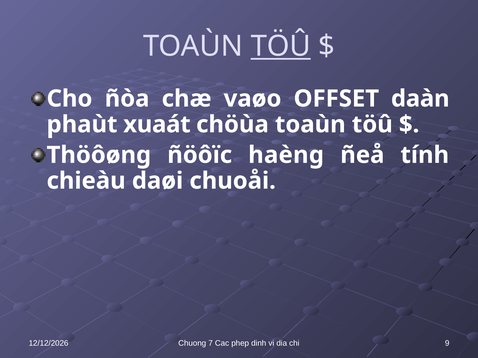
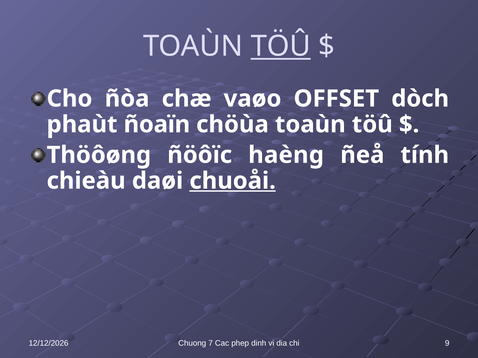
daàn: daàn -> dòch
xuaát: xuaát -> ñoaïn
chuoåi underline: none -> present
